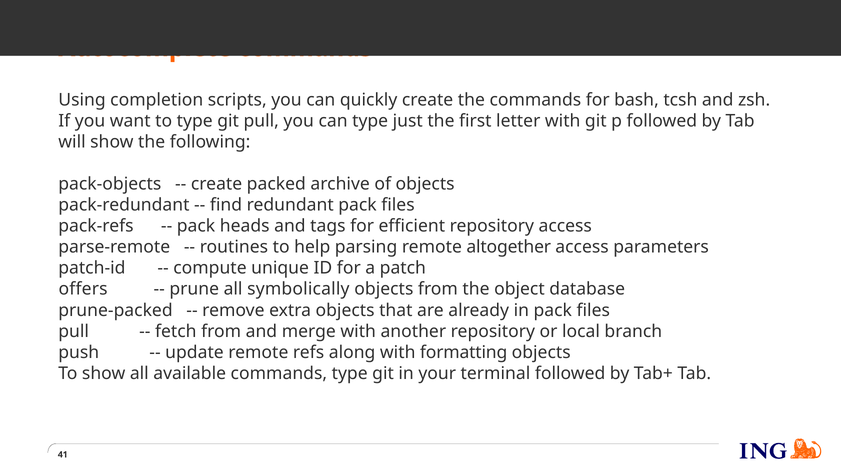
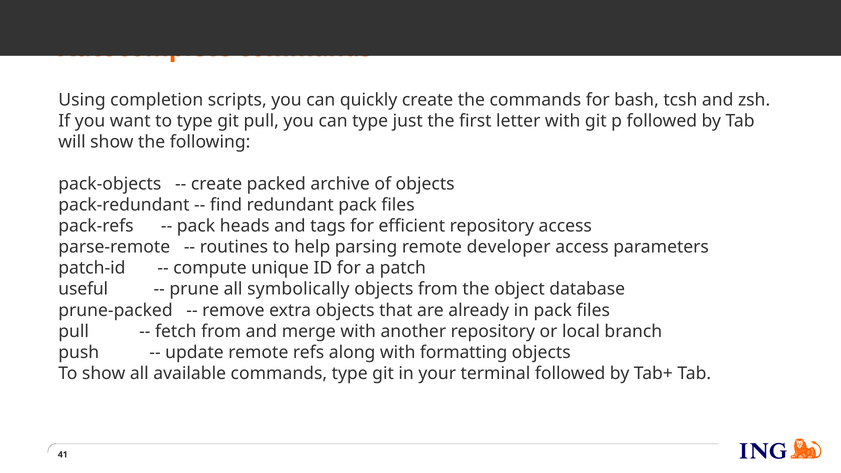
altogether: altogether -> developer
offers: offers -> useful
